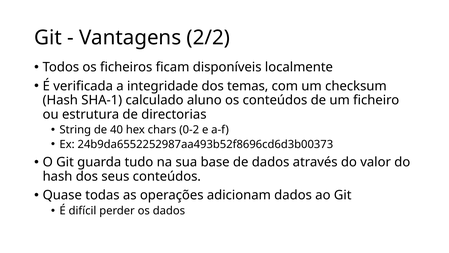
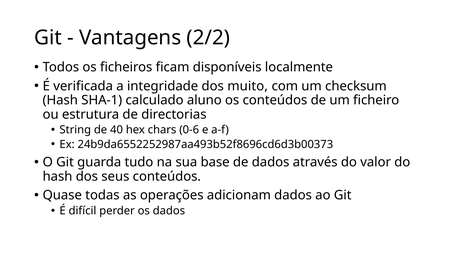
temas: temas -> muito
0-2: 0-2 -> 0-6
